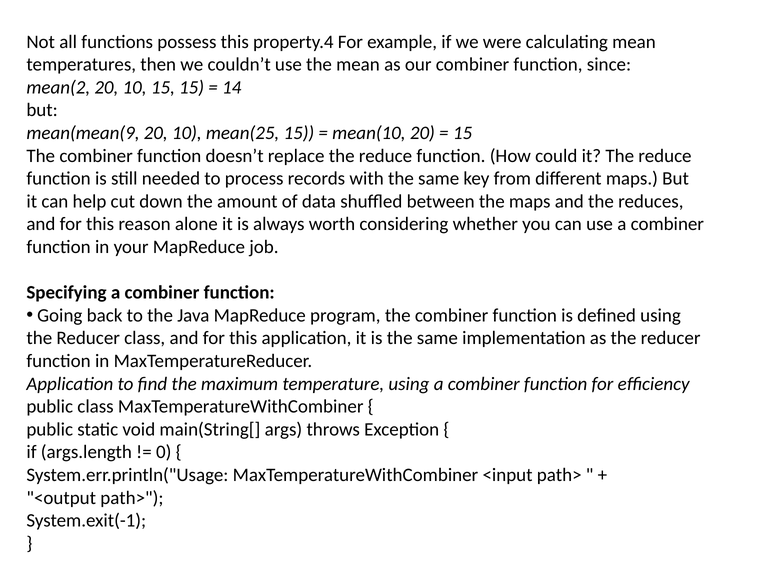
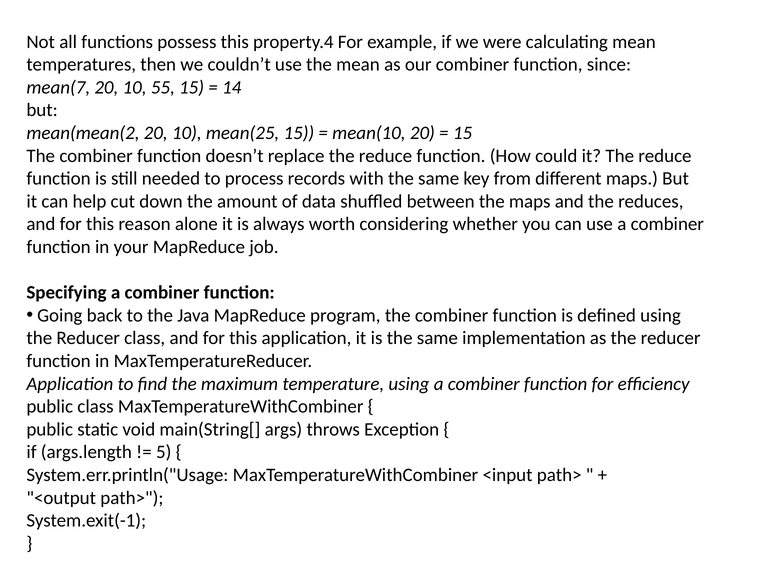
mean(2: mean(2 -> mean(7
10 15: 15 -> 55
mean(mean(9: mean(mean(9 -> mean(mean(2
0: 0 -> 5
